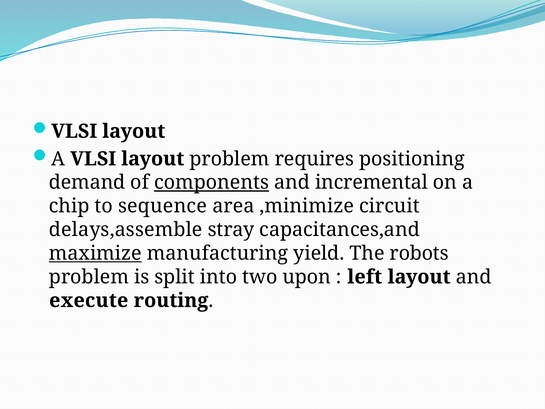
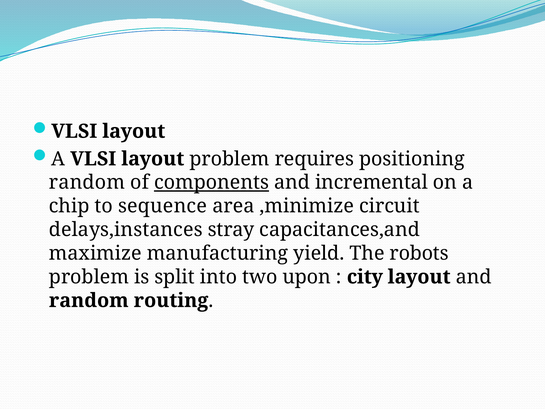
demand at (87, 182): demand -> random
delays,assemble: delays,assemble -> delays,instances
maximize underline: present -> none
left: left -> city
execute at (89, 300): execute -> random
